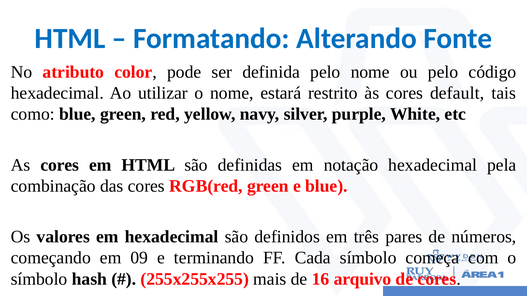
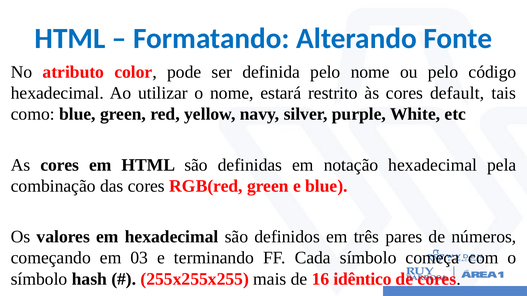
09: 09 -> 03
arquivo: arquivo -> idêntico
